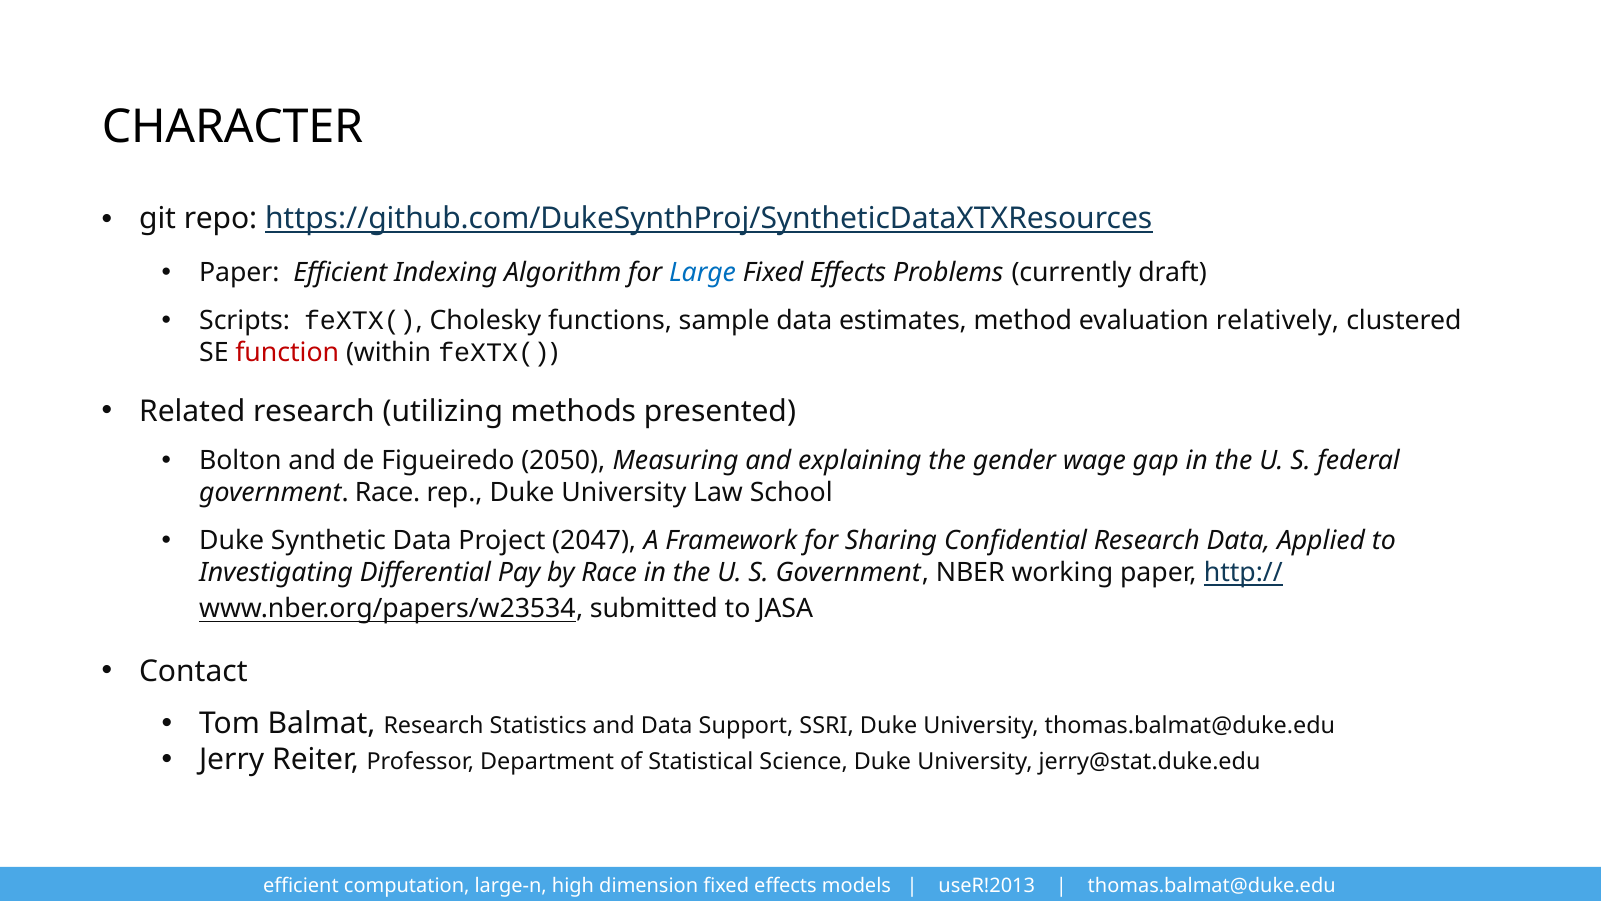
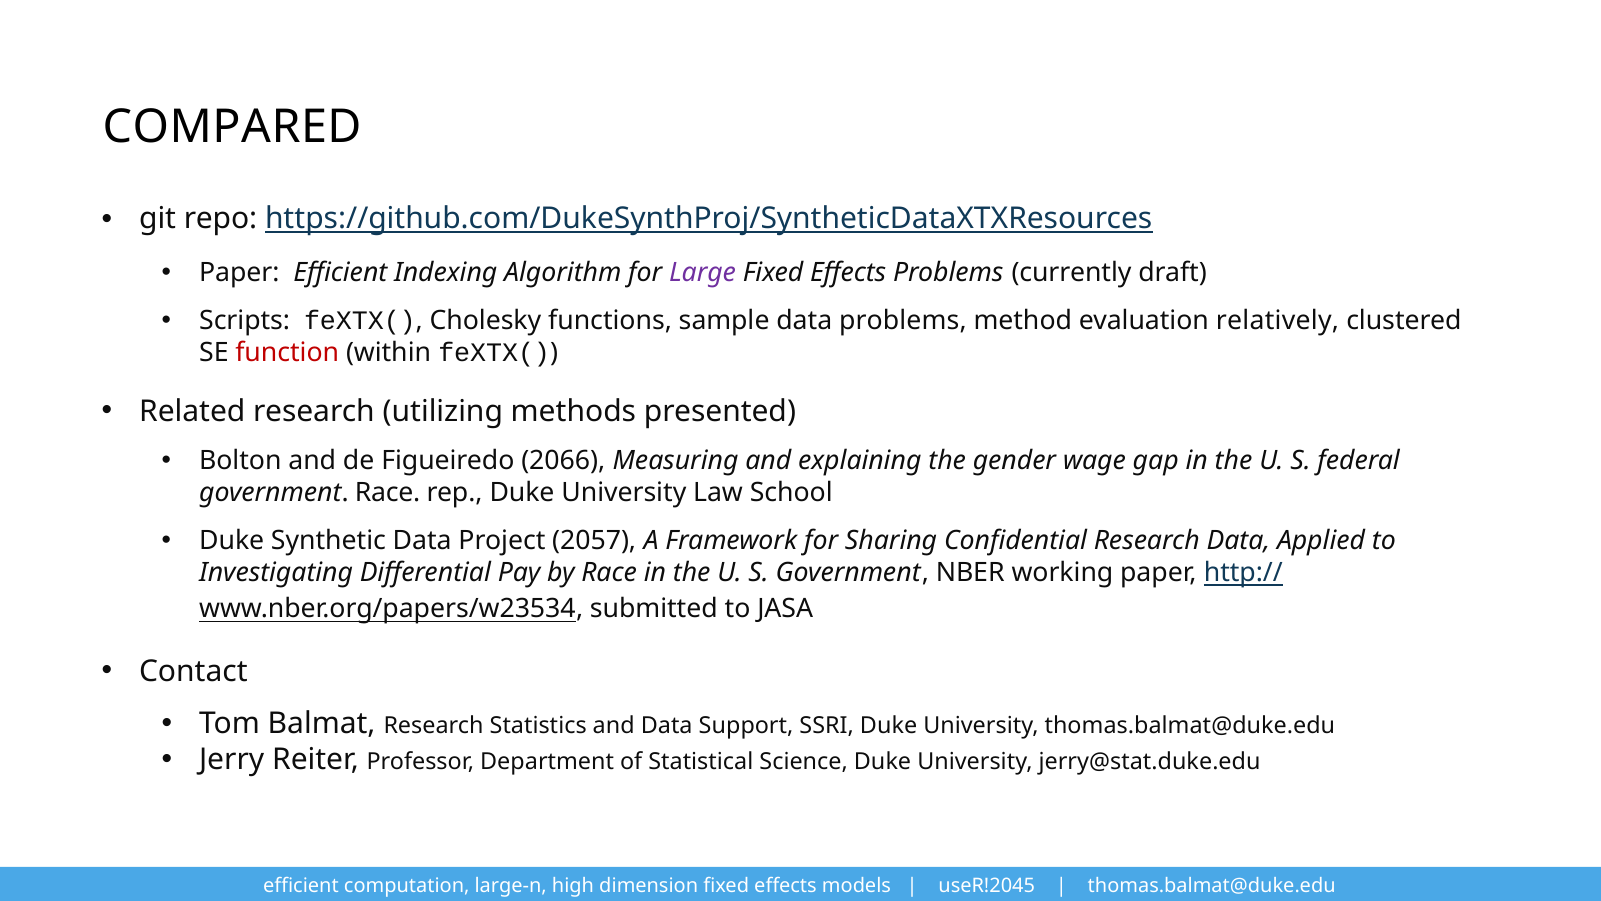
CHARACTER: CHARACTER -> COMPARED
Large colour: blue -> purple
data estimates: estimates -> problems
2050: 2050 -> 2066
2047: 2047 -> 2057
useR!2013: useR!2013 -> useR!2045
